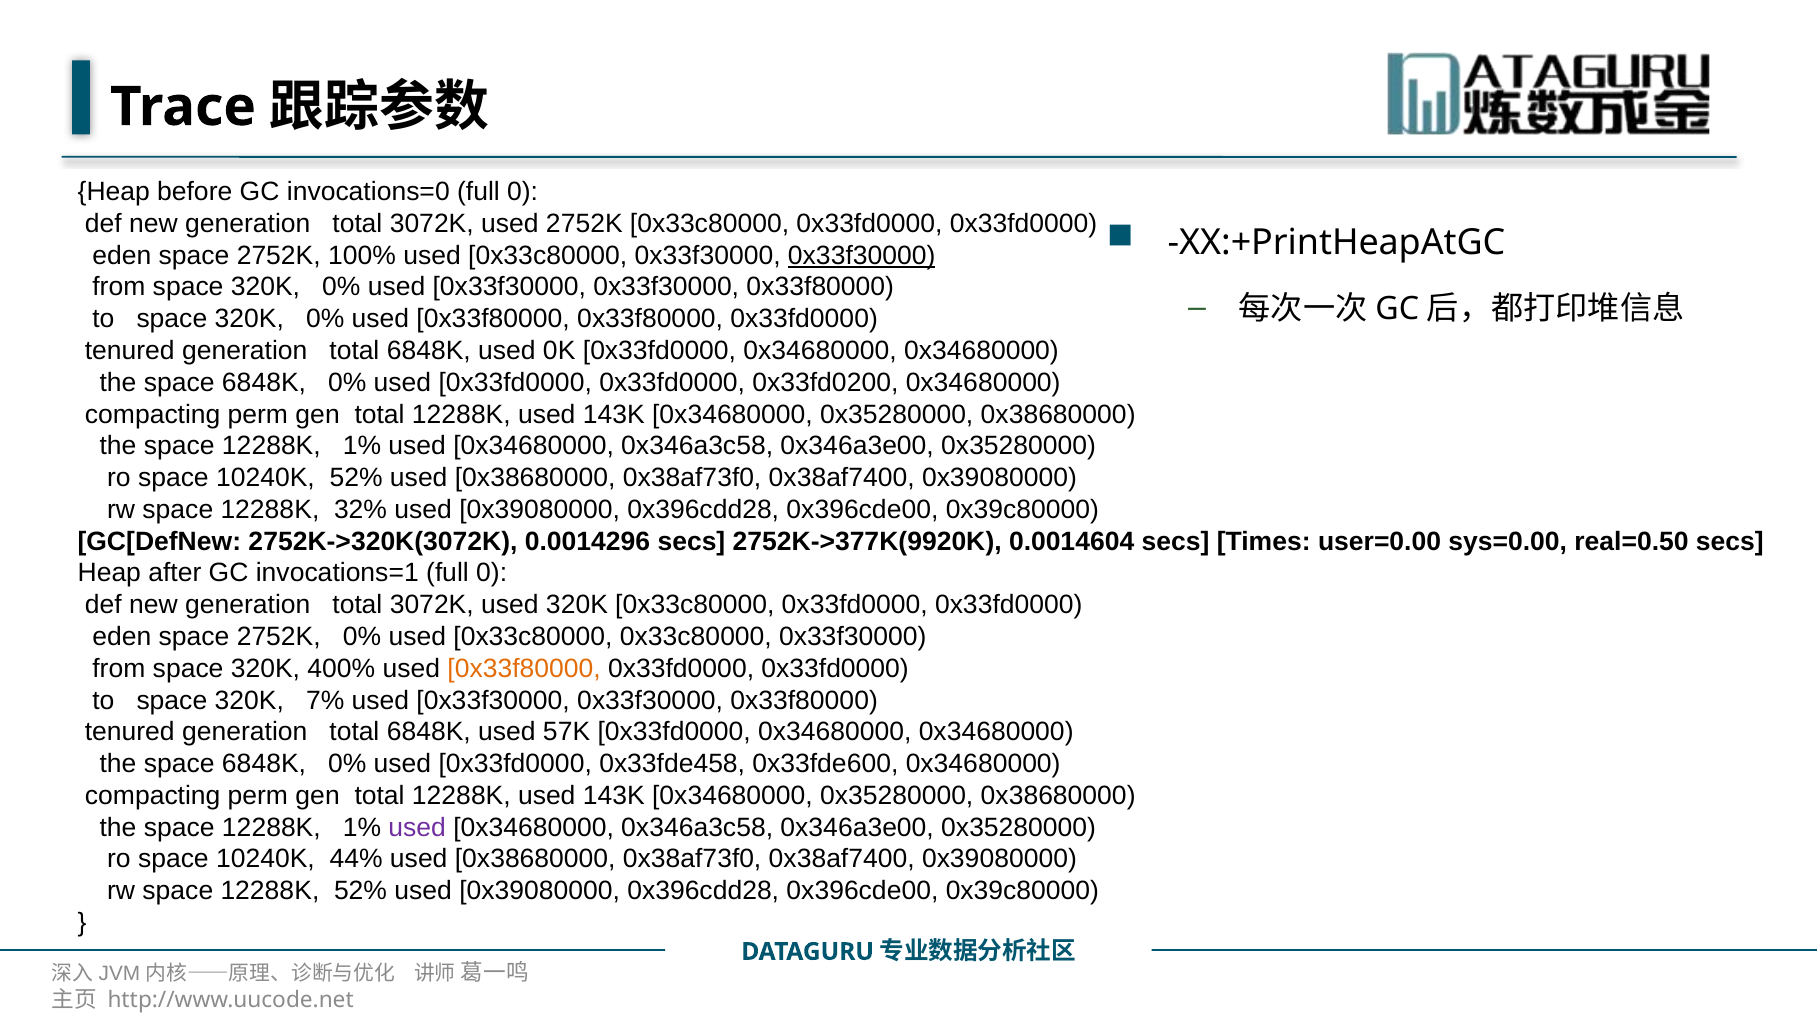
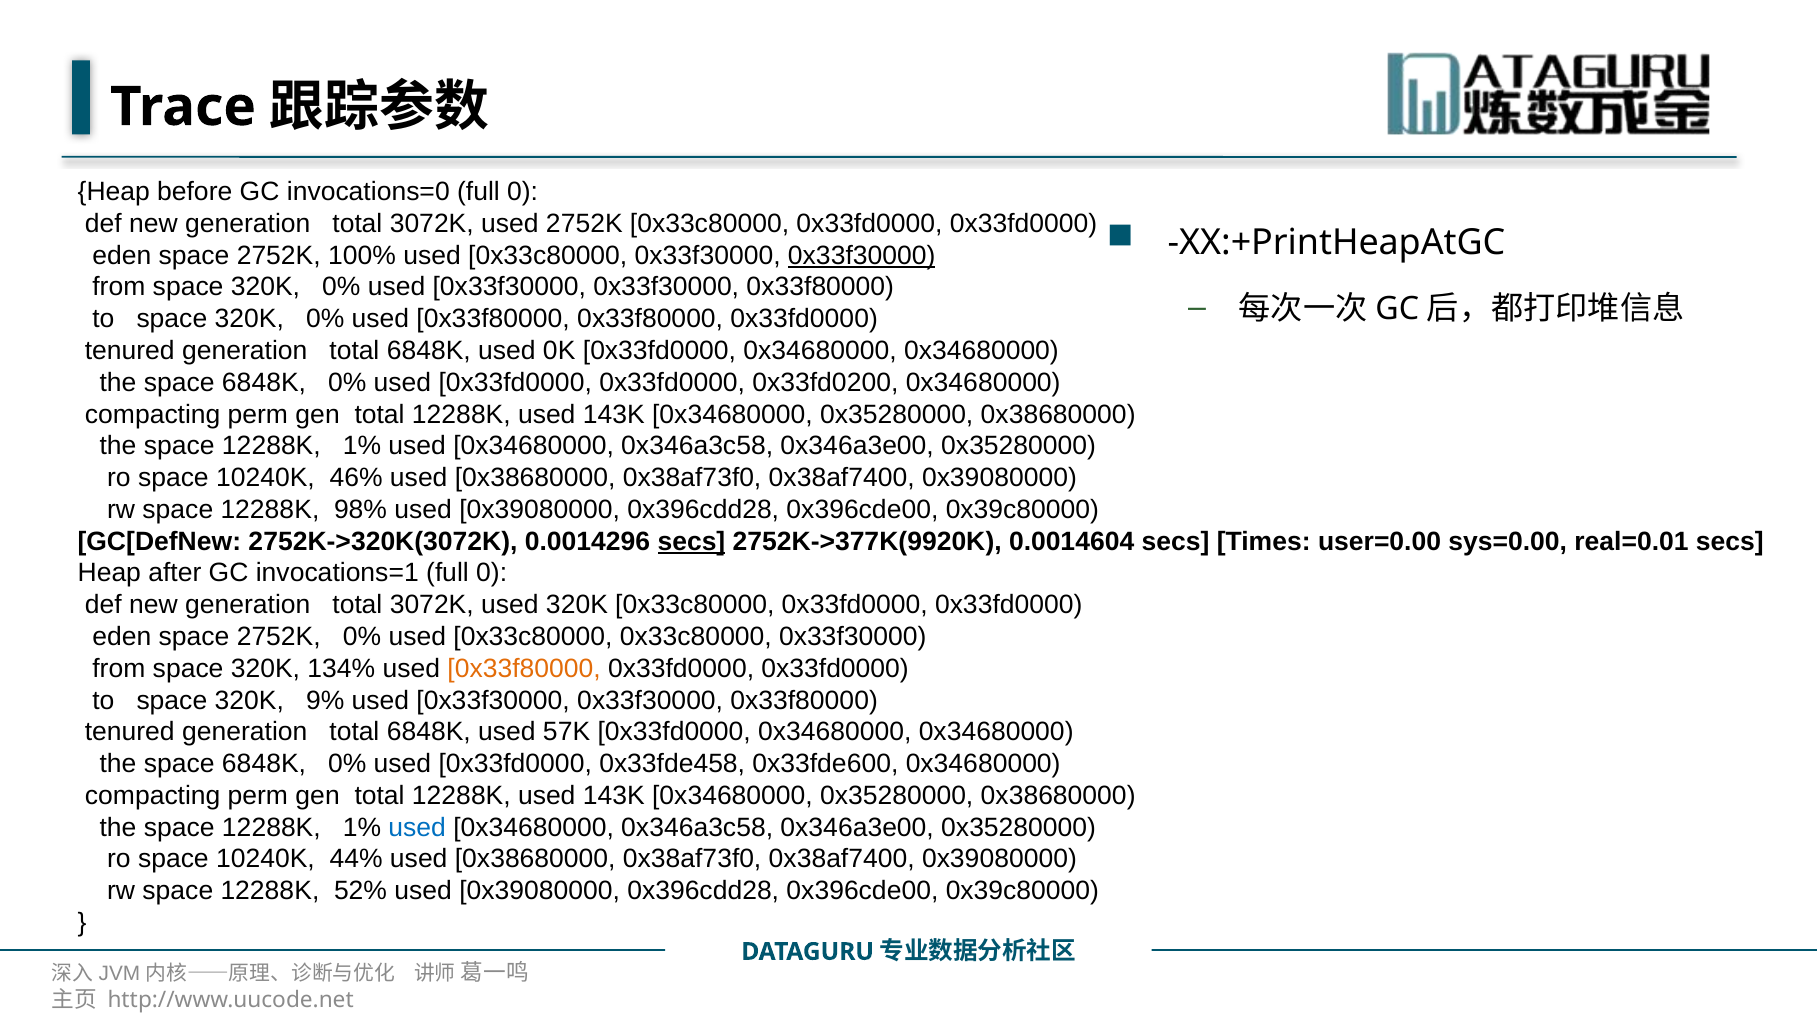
10240K 52%: 52% -> 46%
32%: 32% -> 98%
secs at (691, 542) underline: none -> present
real=0.50: real=0.50 -> real=0.01
400%: 400% -> 134%
7%: 7% -> 9%
used at (417, 828) colour: purple -> blue
